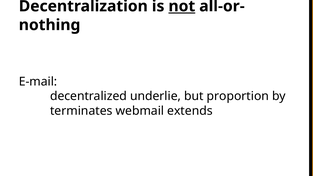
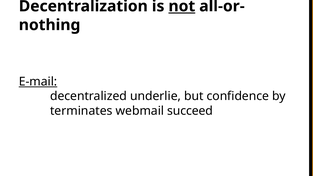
E-mail underline: none -> present
proportion: proportion -> confidence
extends: extends -> succeed
